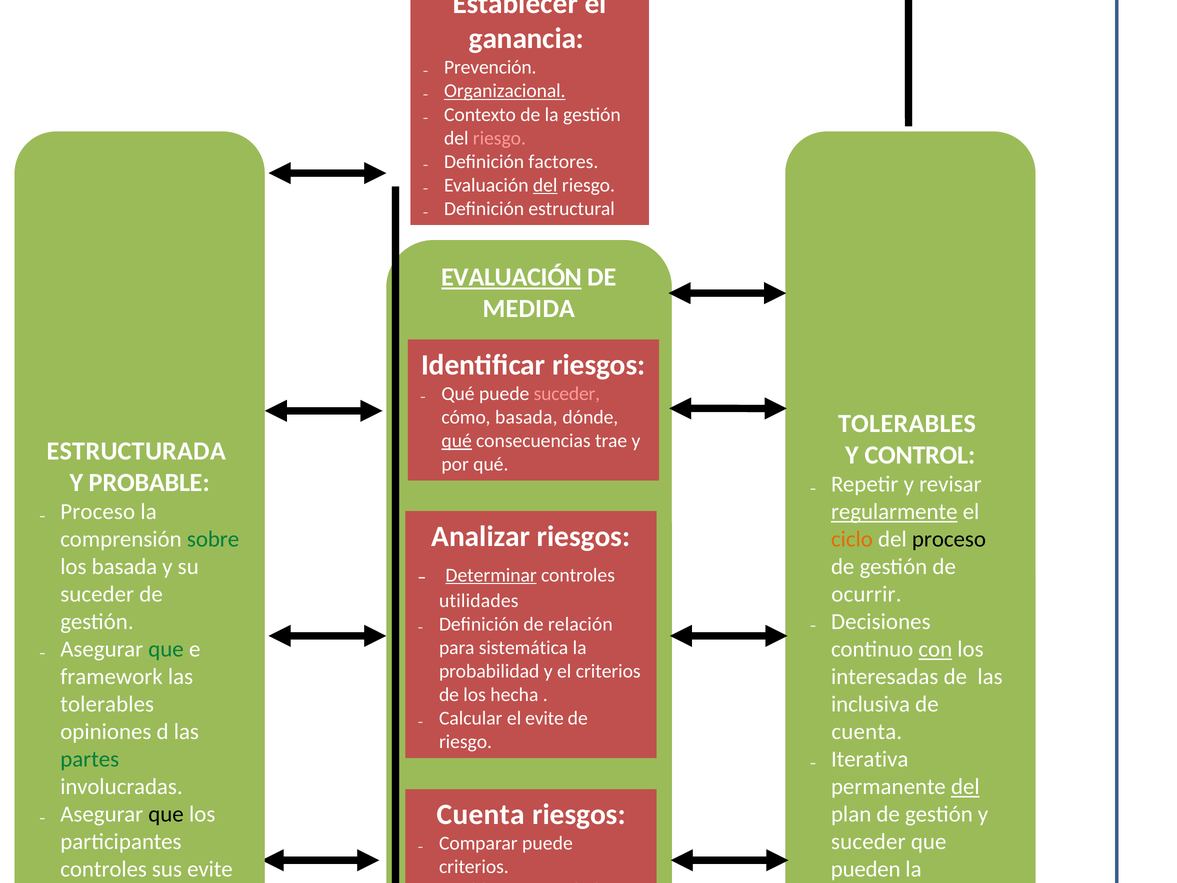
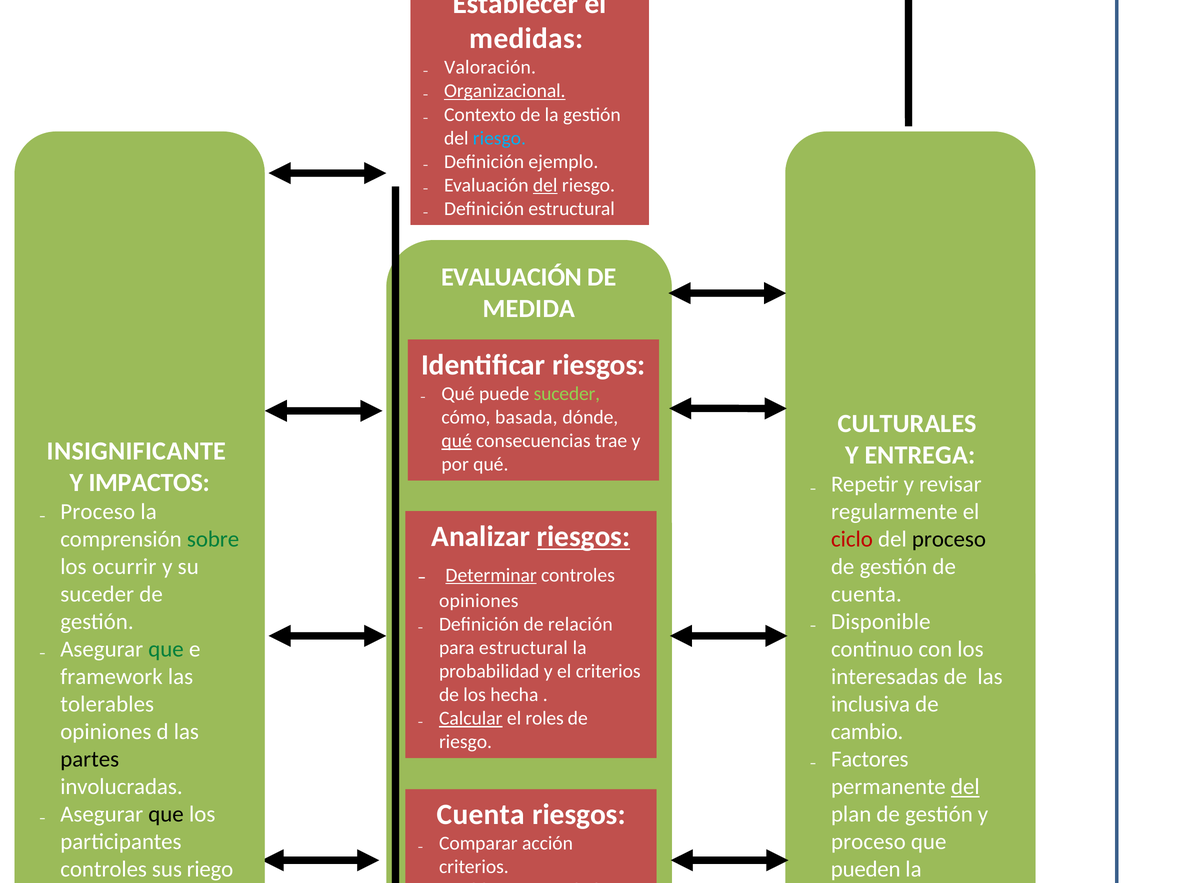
ganancia: ganancia -> medidas
Prevención: Prevención -> Valoración
riesgo at (499, 138) colour: pink -> light blue
factores: factores -> ejemplo
EVALUACIÓN at (512, 277) underline: present -> none
suceder at (567, 394) colour: pink -> light green
TOLERABLES at (907, 424): TOLERABLES -> CULTURALES
ESTRUCTURADA: ESTRUCTURADA -> INSIGNIFICANTE
CONTROL: CONTROL -> ENTREGA
PROBABLE: PROBABLE -> IMPACTOS
regularmente underline: present -> none
riesgos at (584, 536) underline: none -> present
ciclo colour: orange -> red
los basada: basada -> ocurrir
ocurrir at (866, 594): ocurrir -> cuenta
utilidades at (479, 600): utilidades -> opiniones
Decisiones: Decisiones -> Disponible
para sistemática: sistemática -> estructural
con underline: present -> none
Calcular underline: none -> present
el evite: evite -> roles
cuenta at (867, 732): cuenta -> cambio
Iterativa: Iterativa -> Factores
partes colour: green -> black
suceder at (868, 842): suceder -> proceso
Comparar puede: puede -> acción
sus evite: evite -> riego
